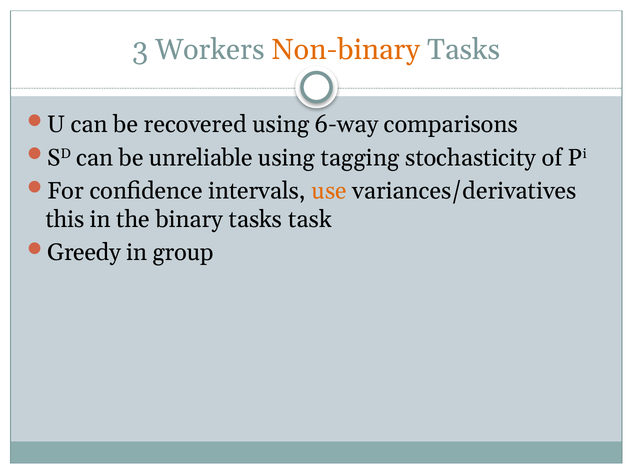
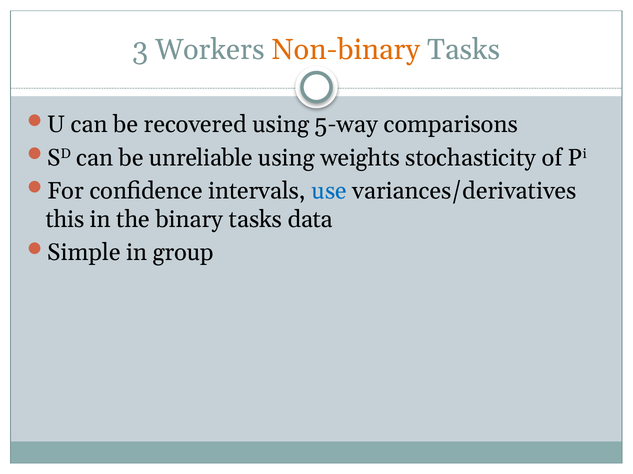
6-way: 6-way -> 5-way
tagging: tagging -> weights
use colour: orange -> blue
task: task -> data
Greedy: Greedy -> Simple
